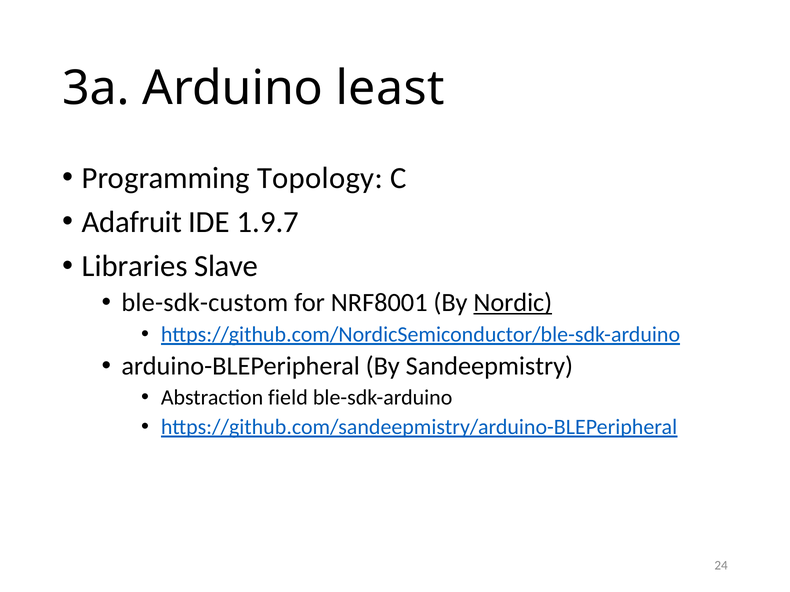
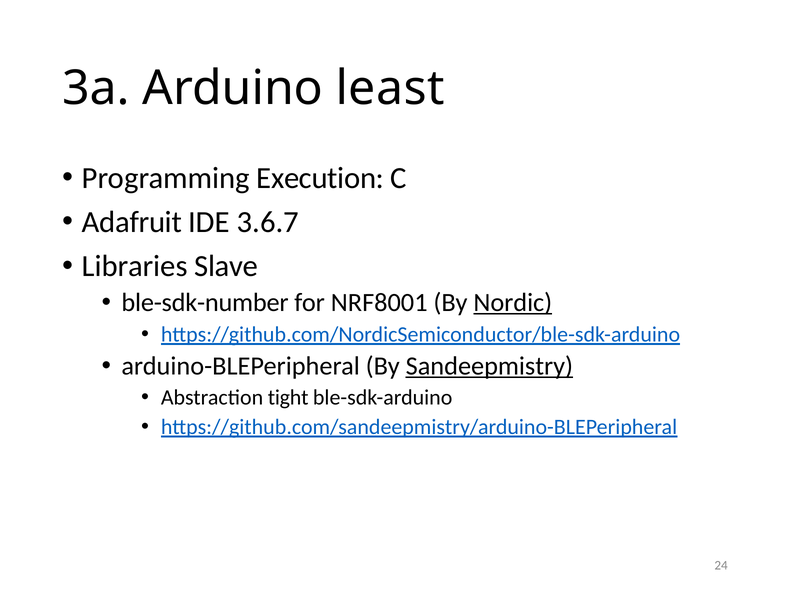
Topology: Topology -> Execution
1.9.7: 1.9.7 -> 3.6.7
ble-sdk-custom: ble-sdk-custom -> ble-sdk-number
Sandeepmistry underline: none -> present
field: field -> tight
